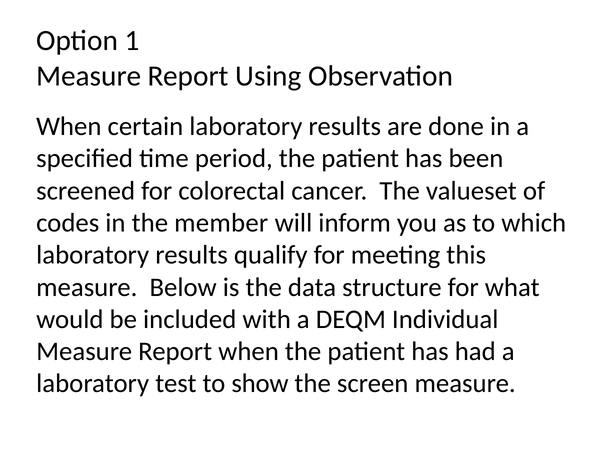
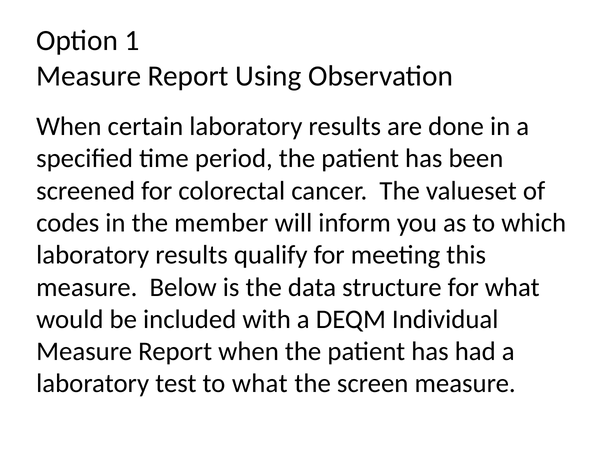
to show: show -> what
